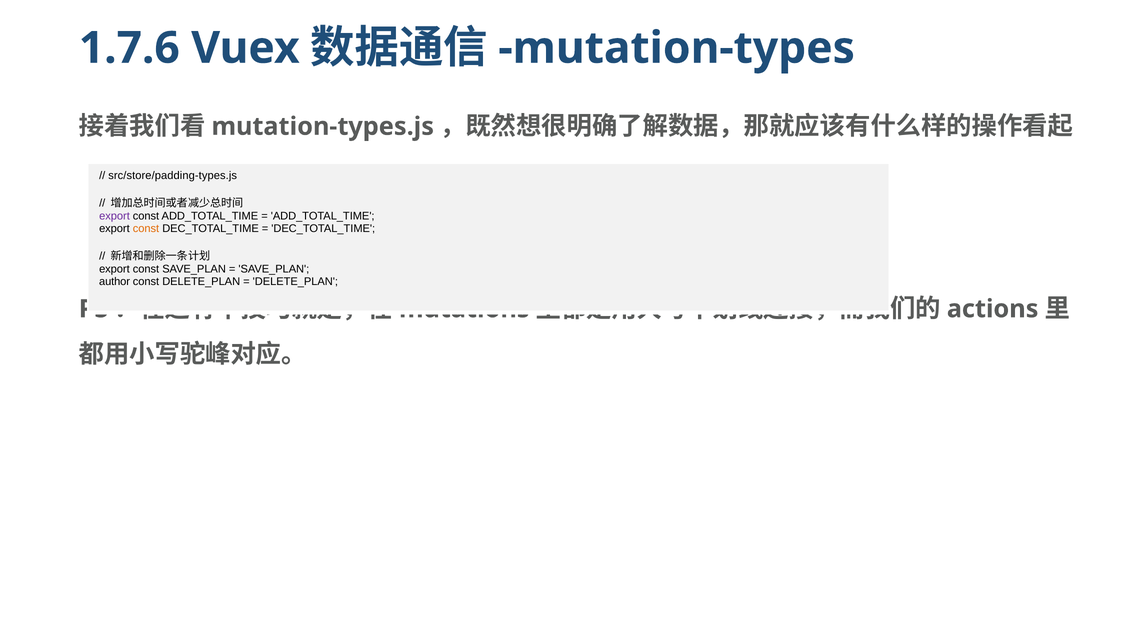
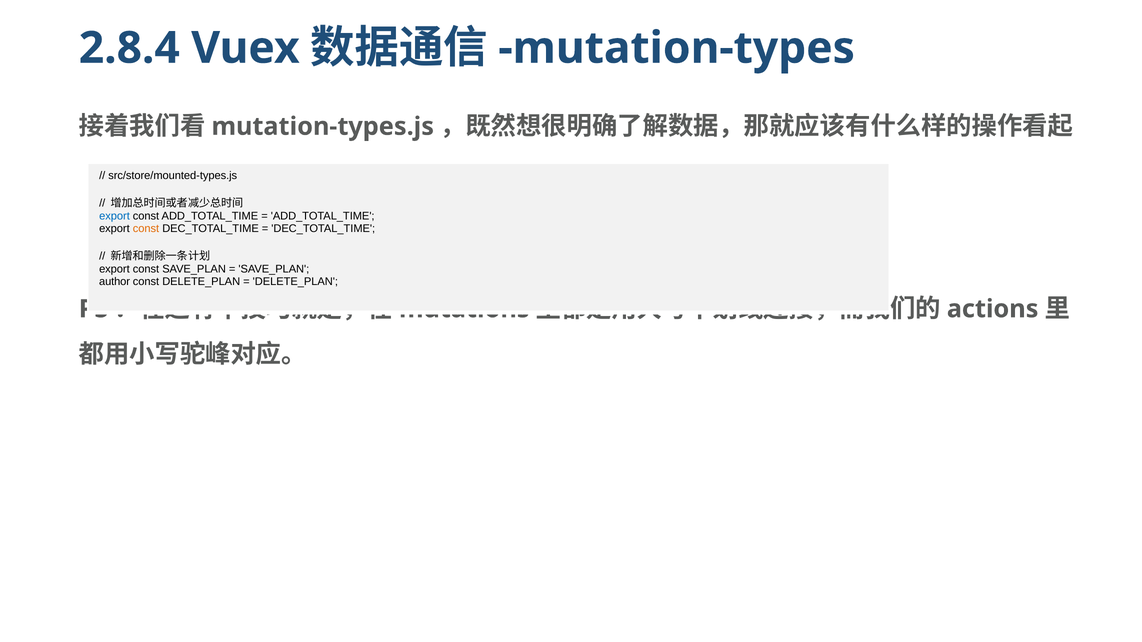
1.7.6: 1.7.6 -> 2.8.4
src/store/padding-types.js: src/store/padding-types.js -> src/store/mounted-types.js
export at (114, 216) colour: purple -> blue
